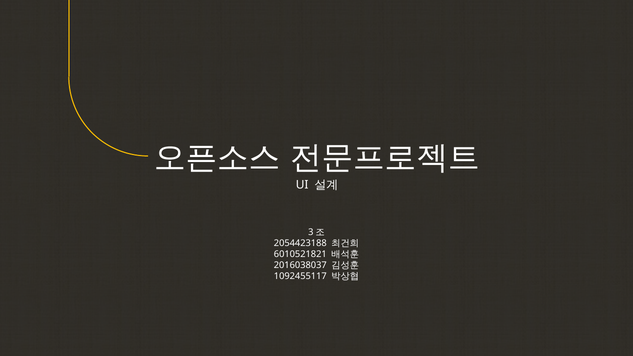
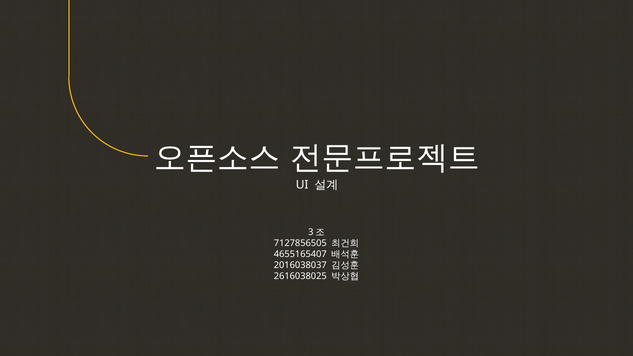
2054423188: 2054423188 -> 7127856505
6010521821: 6010521821 -> 4655165407
1092455117: 1092455117 -> 2616038025
